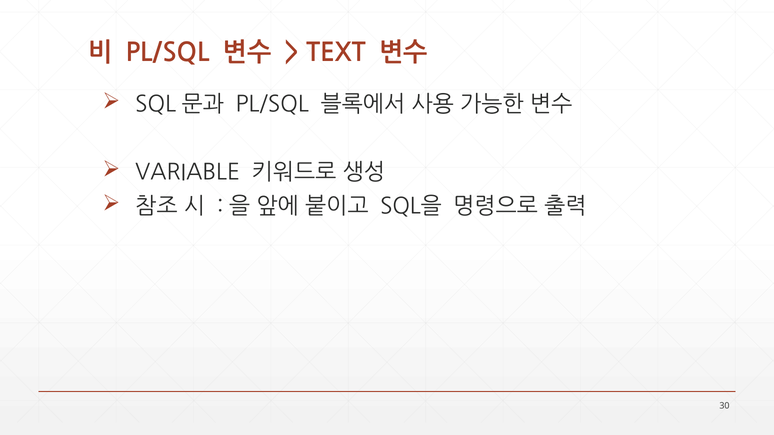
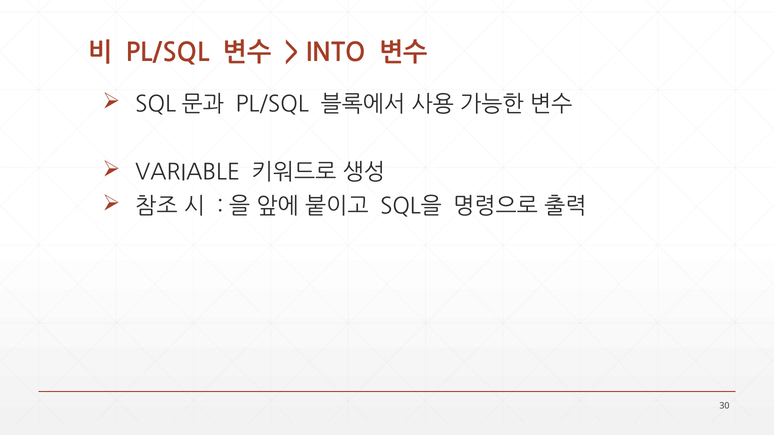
TEXT: TEXT -> INTO
